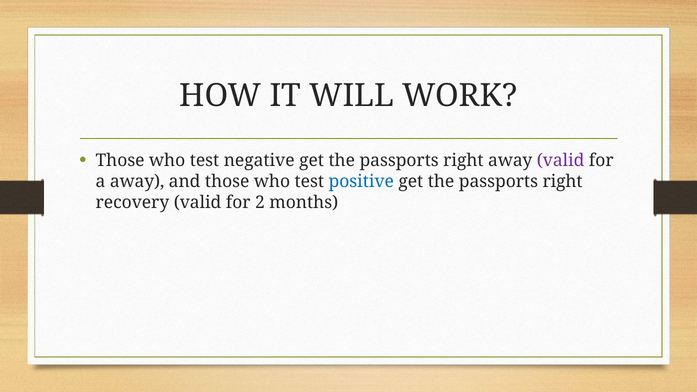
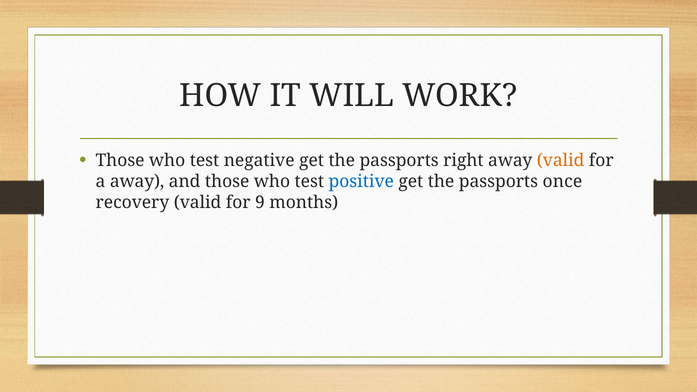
valid at (561, 160) colour: purple -> orange
right at (563, 181): right -> once
2: 2 -> 9
